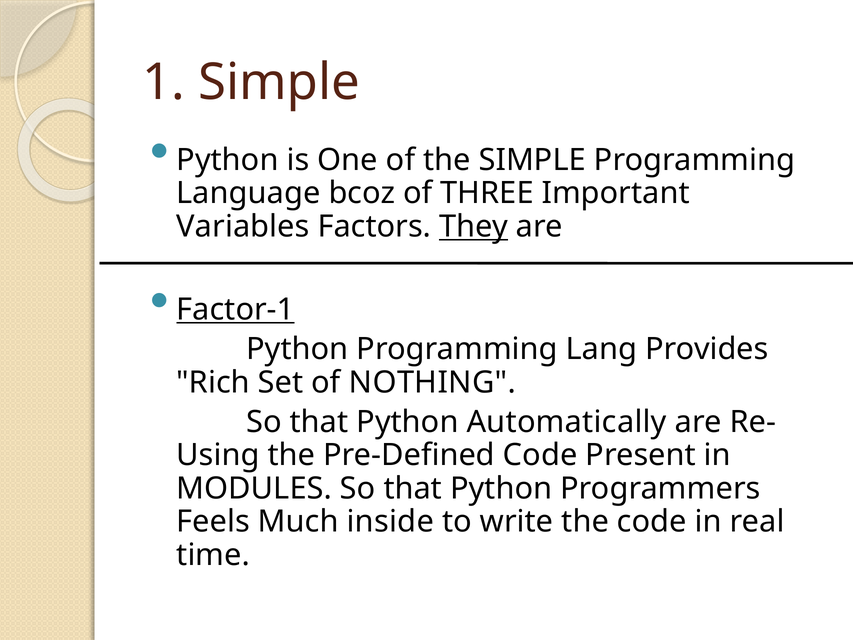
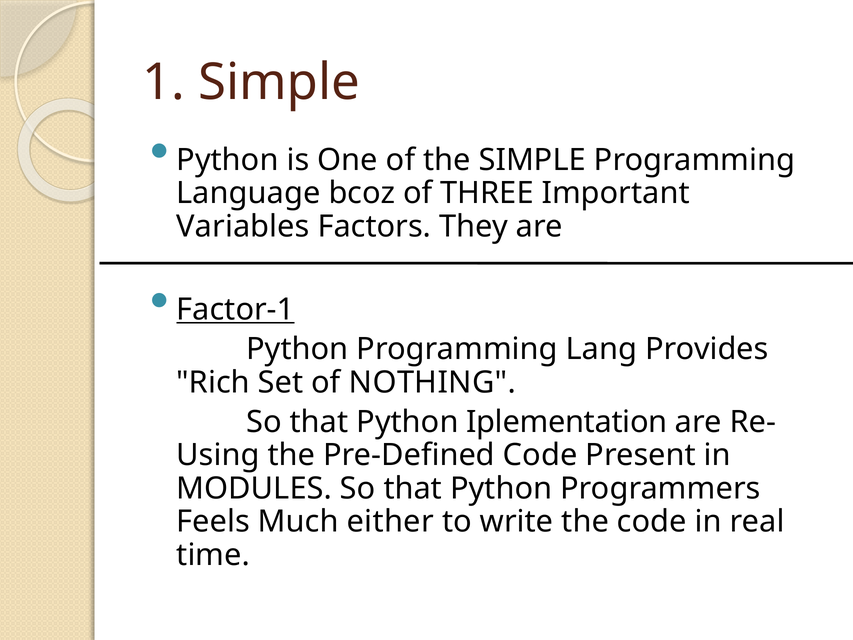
They underline: present -> none
Automatically: Automatically -> Iplementation
inside: inside -> either
